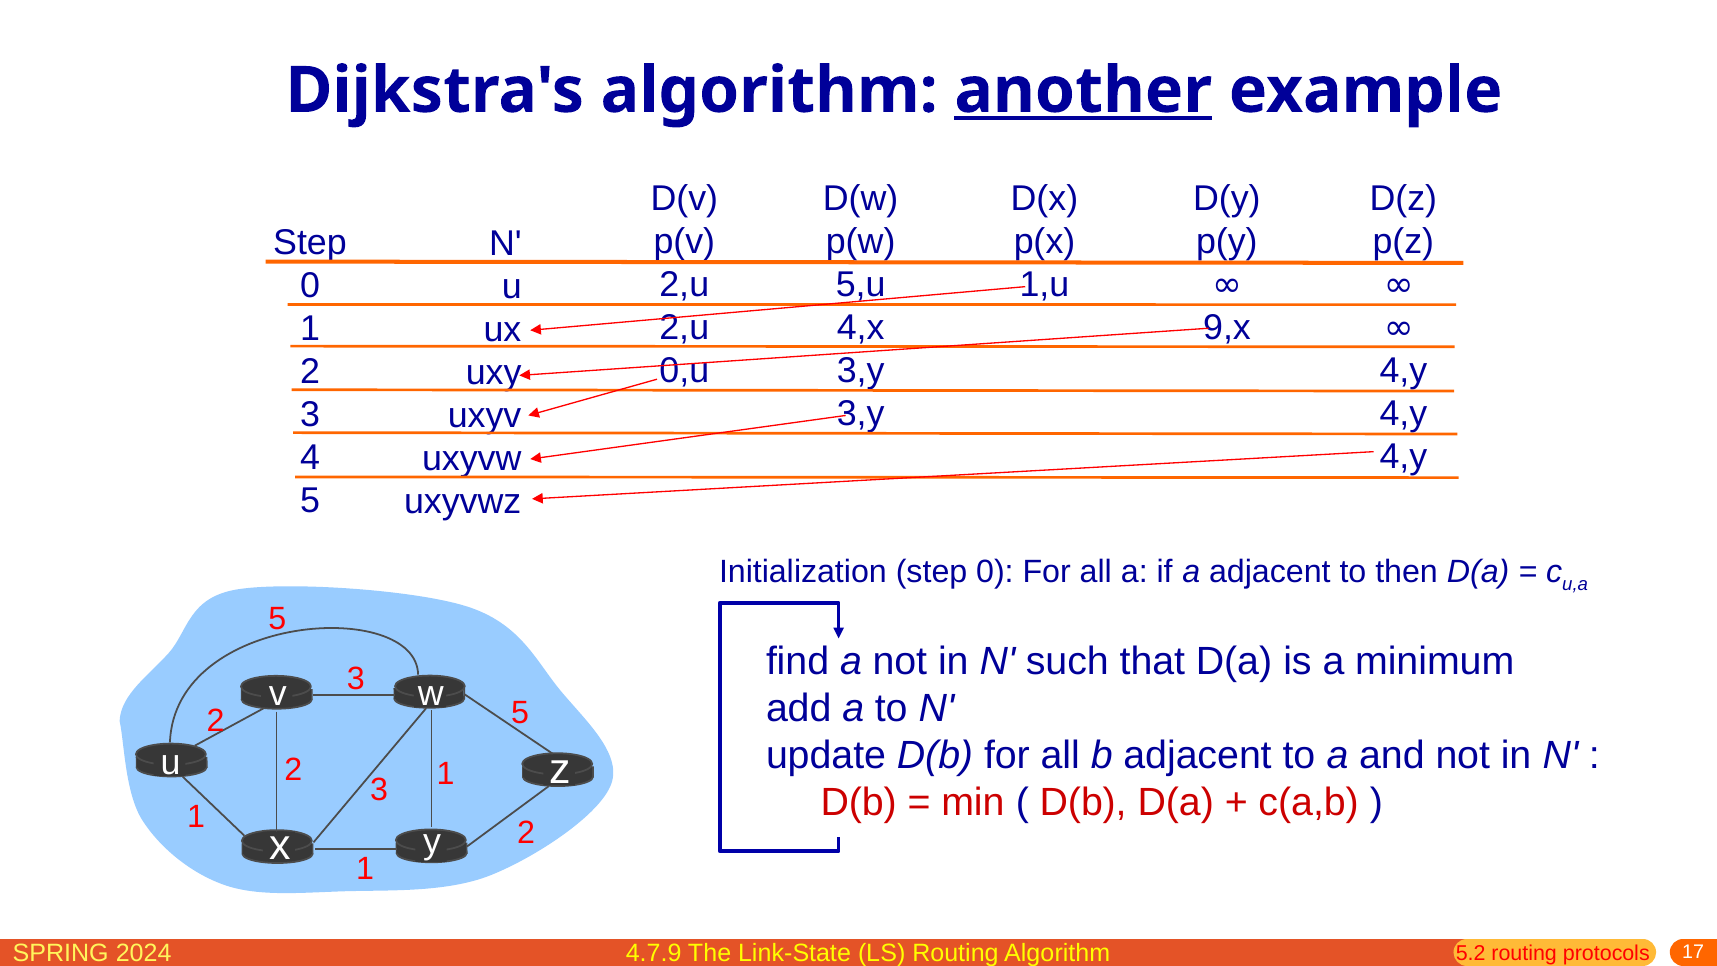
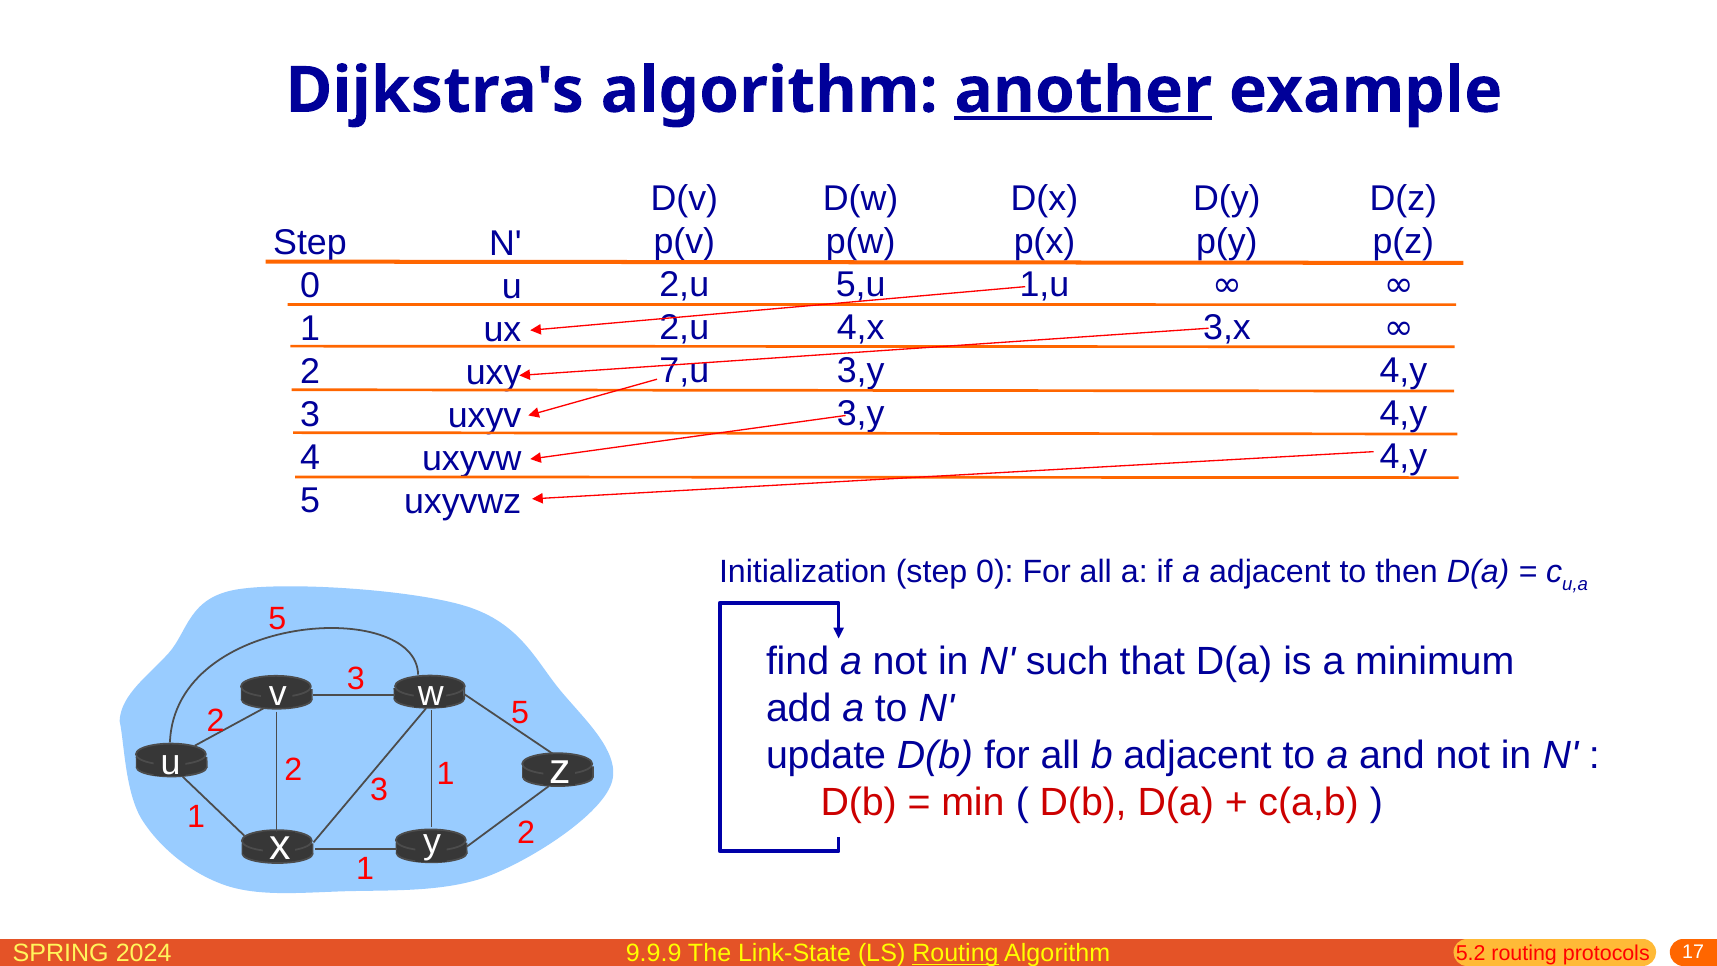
9,x: 9,x -> 3,x
0,u: 0,u -> 7,u
4.7.9: 4.7.9 -> 9.9.9
Routing at (955, 953) underline: none -> present
